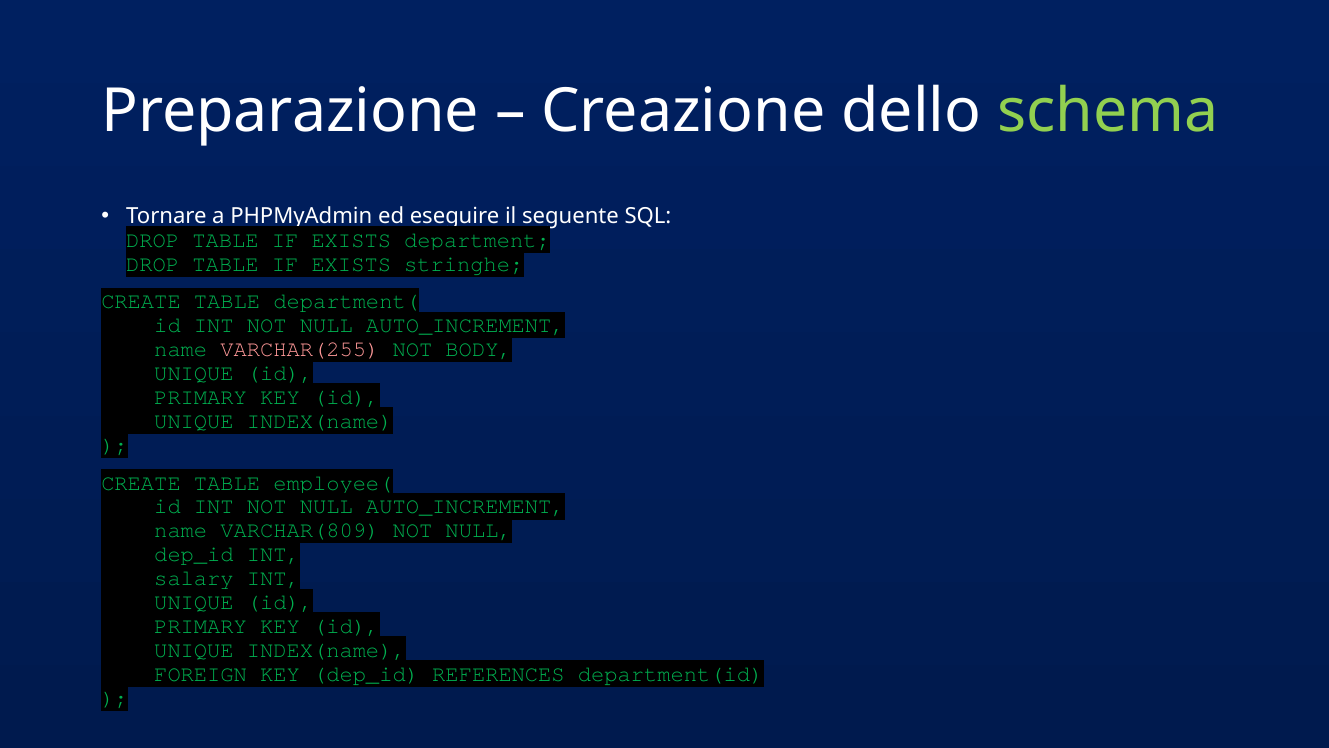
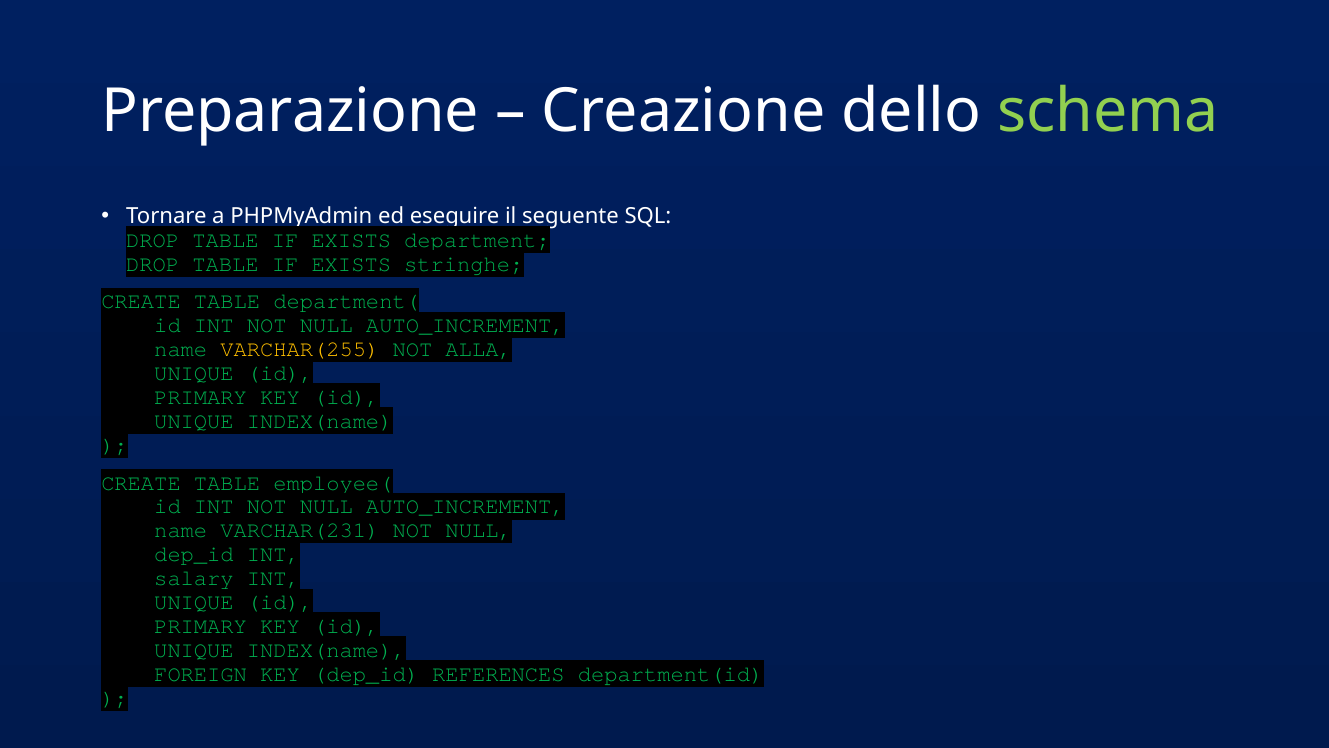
VARCHAR(255 colour: pink -> yellow
BODY: BODY -> ALLA
VARCHAR(809: VARCHAR(809 -> VARCHAR(231
